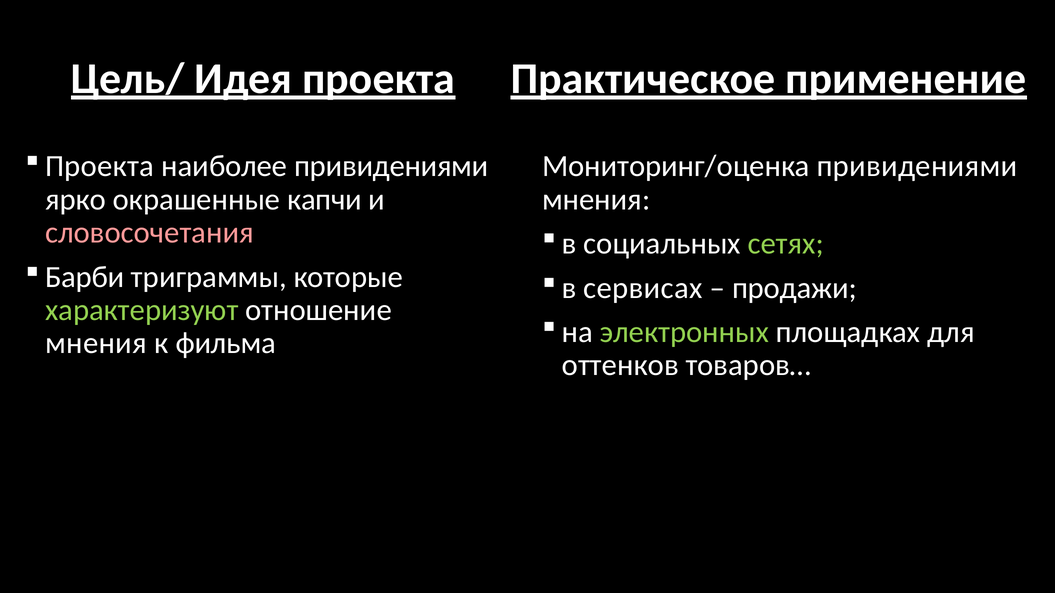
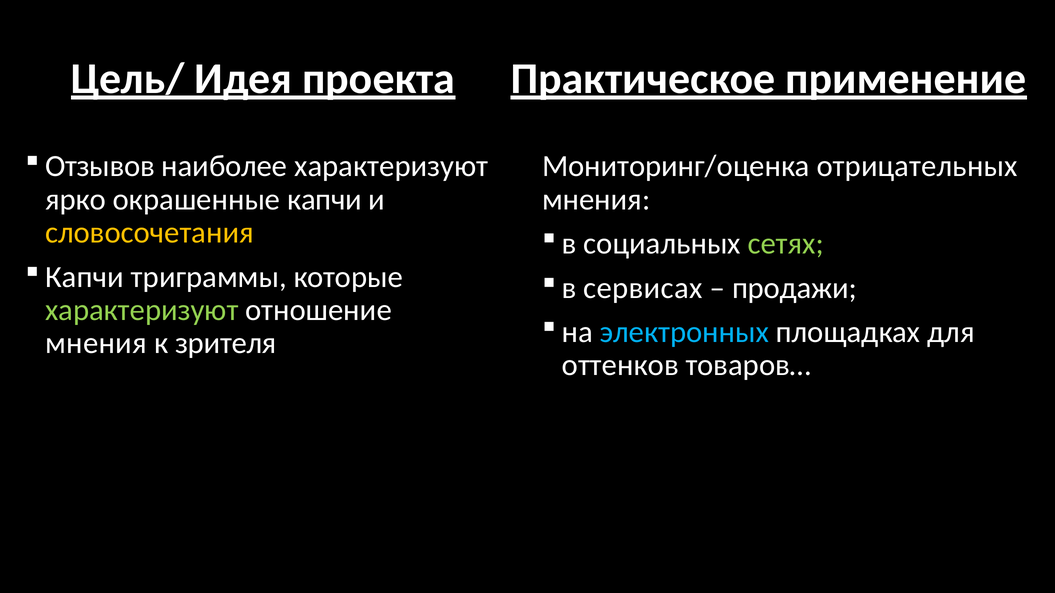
Проекта at (100, 166): Проекта -> Отзывов
наиболее привидениями: привидениями -> характеризуют
Мониторинг/оценка привидениями: привидениями -> отрицательных
словосочетания colour: pink -> yellow
Барби at (85, 277): Барби -> Капчи
электронных colour: light green -> light blue
фильма: фильма -> зрителя
